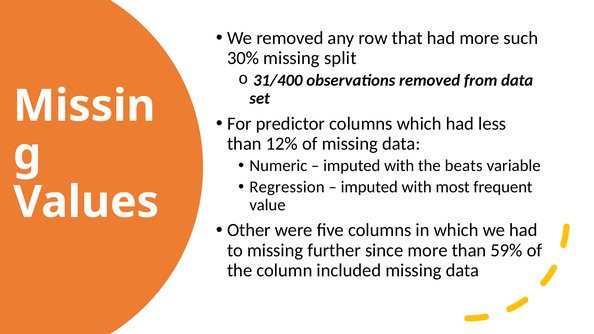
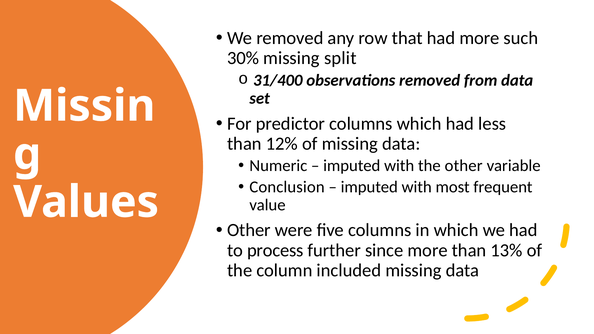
the beats: beats -> other
Regression: Regression -> Conclusion
to missing: missing -> process
59%: 59% -> 13%
